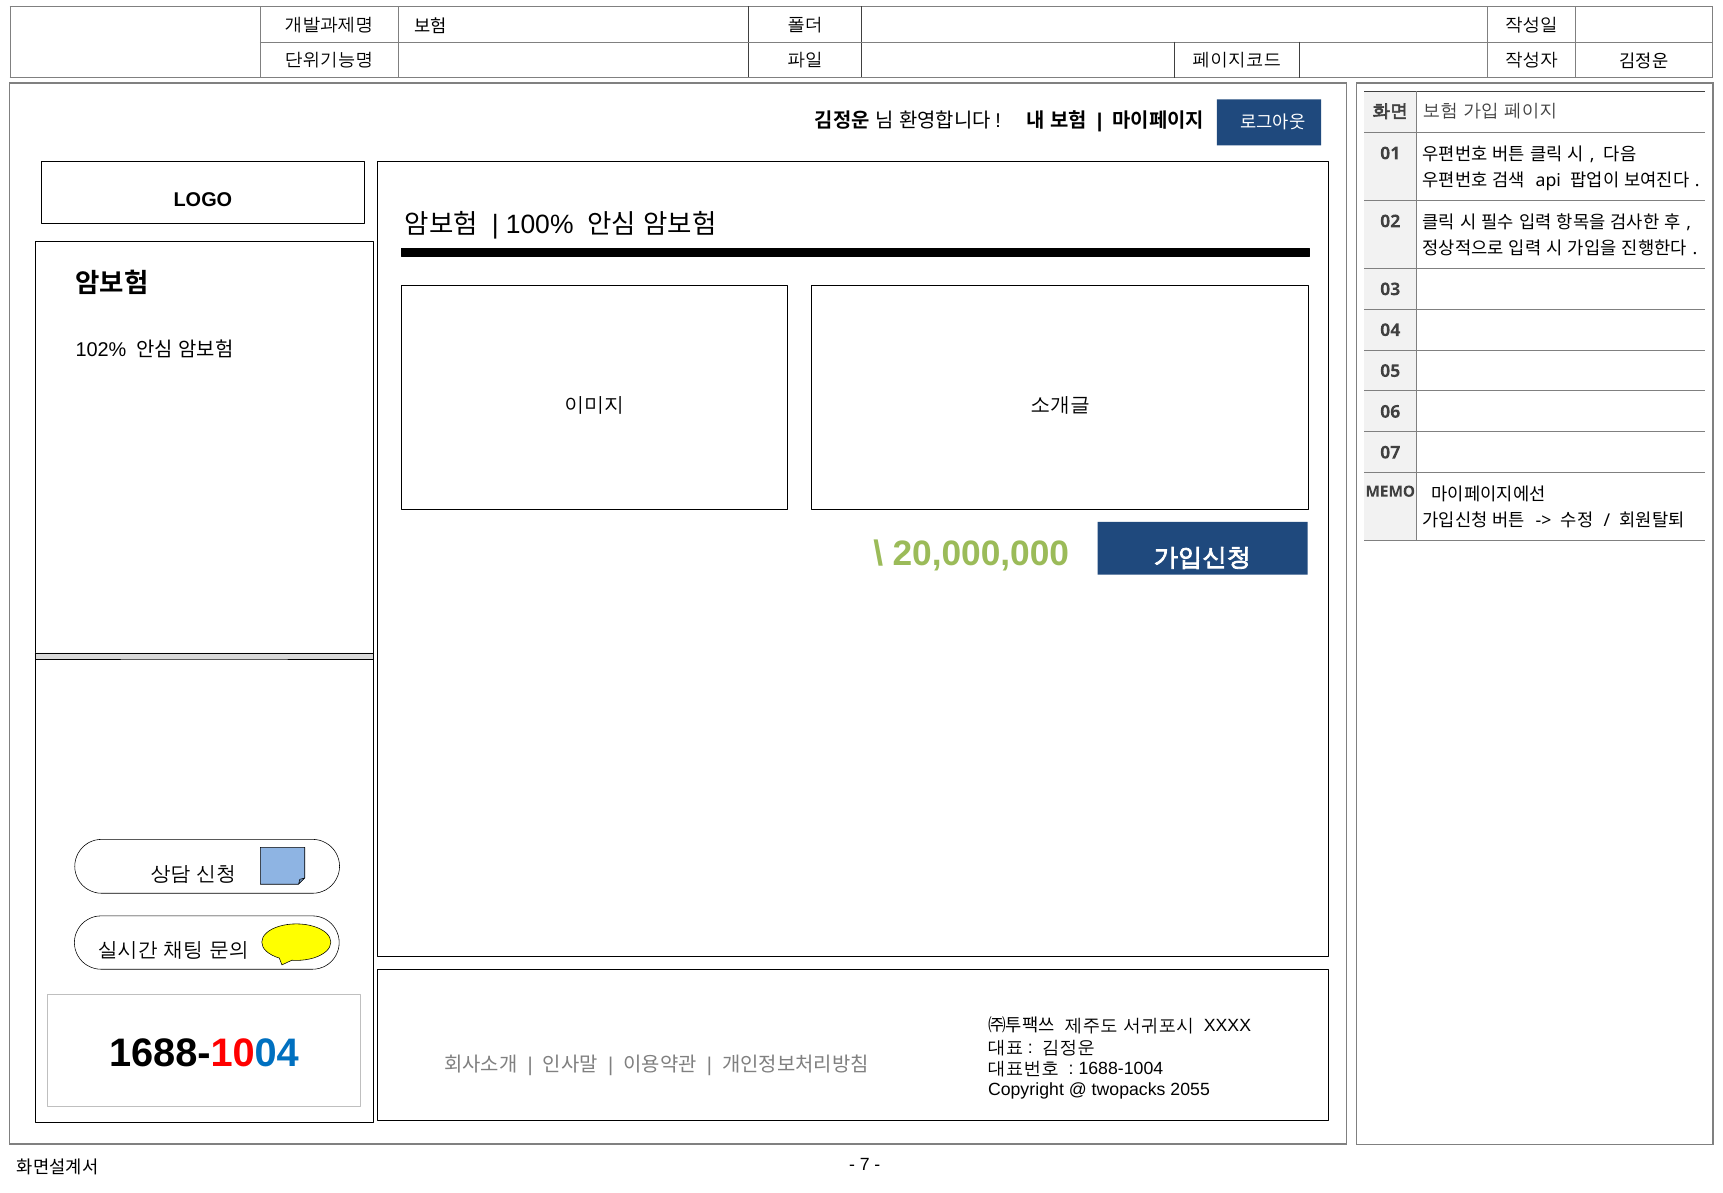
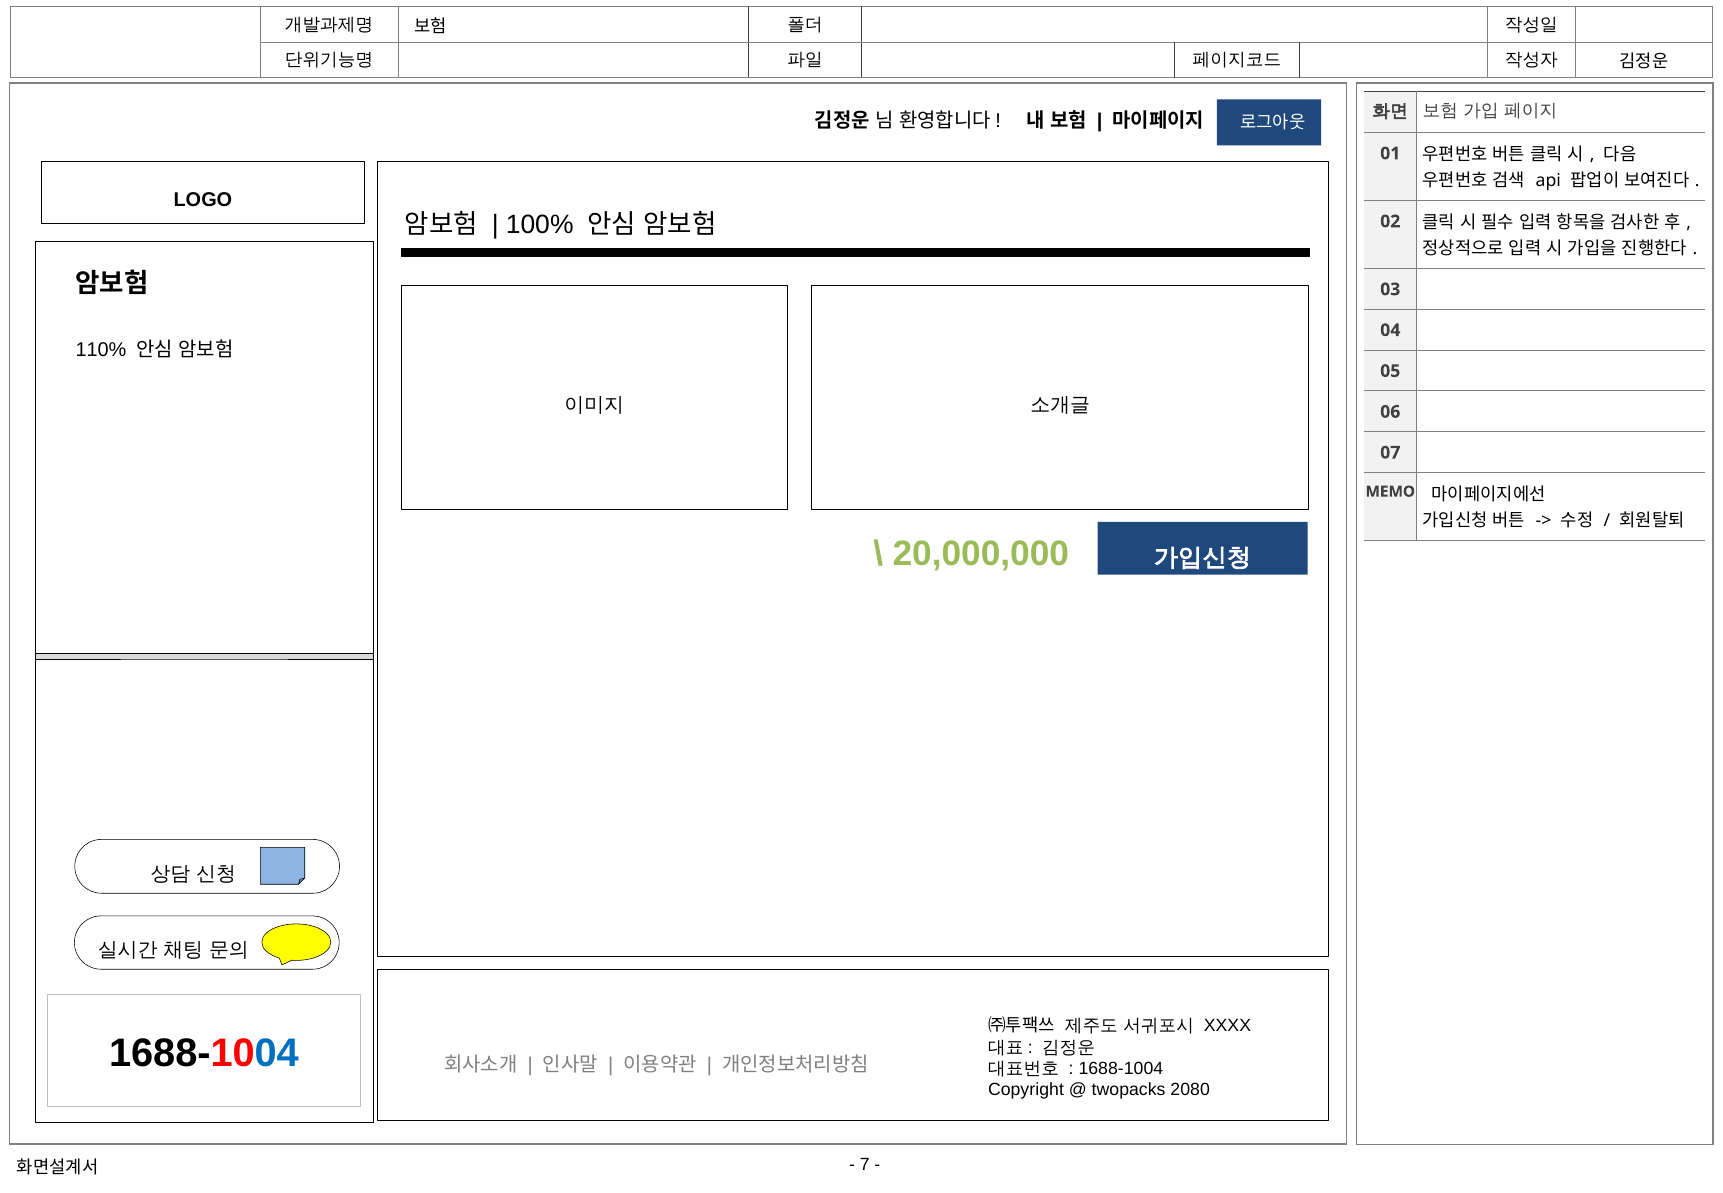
102%: 102% -> 110%
2055: 2055 -> 2080
